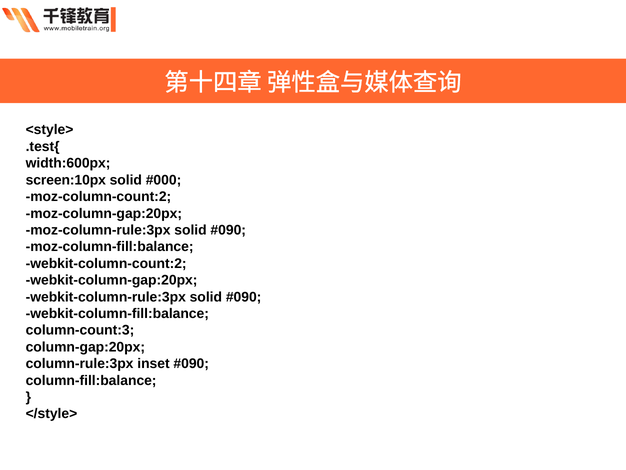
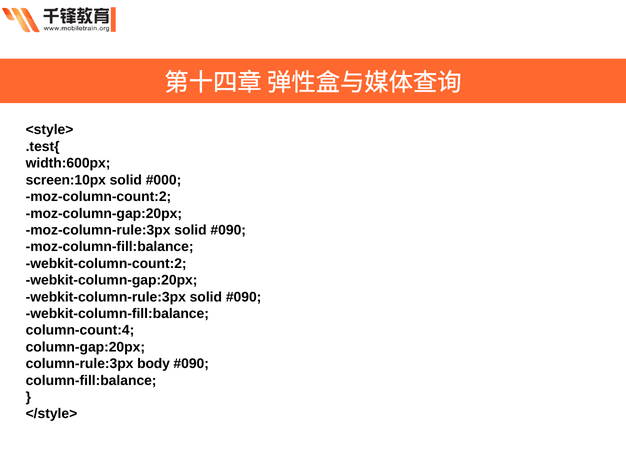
column-count:3: column-count:3 -> column-count:4
inset: inset -> body
